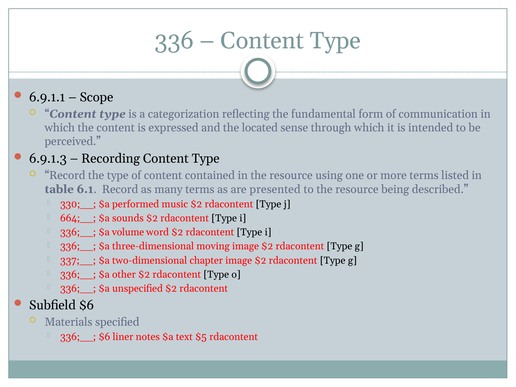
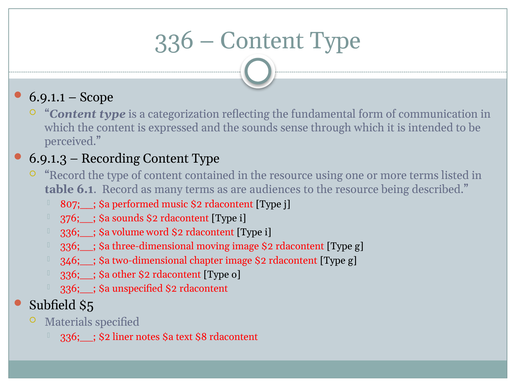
the located: located -> sounds
presented: presented -> audiences
330;__: 330;__ -> 807;__
664;__: 664;__ -> 376;__
337;__: 337;__ -> 346;__
Subfield $6: $6 -> $5
336;__ $6: $6 -> $2
$5: $5 -> $8
